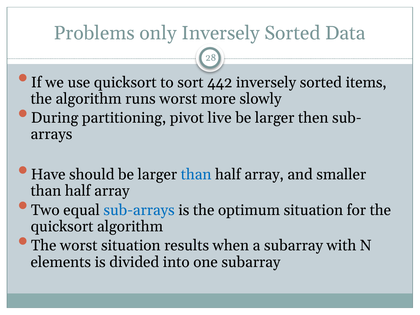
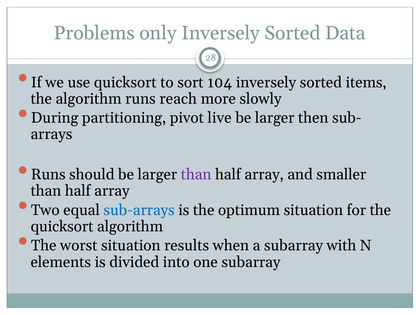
442: 442 -> 104
runs worst: worst -> reach
Have at (48, 175): Have -> Runs
than at (196, 175) colour: blue -> purple
